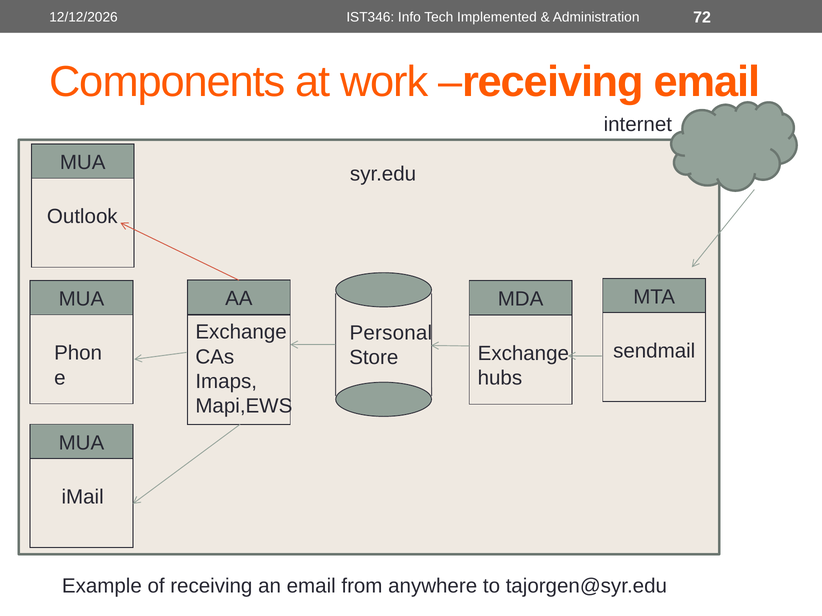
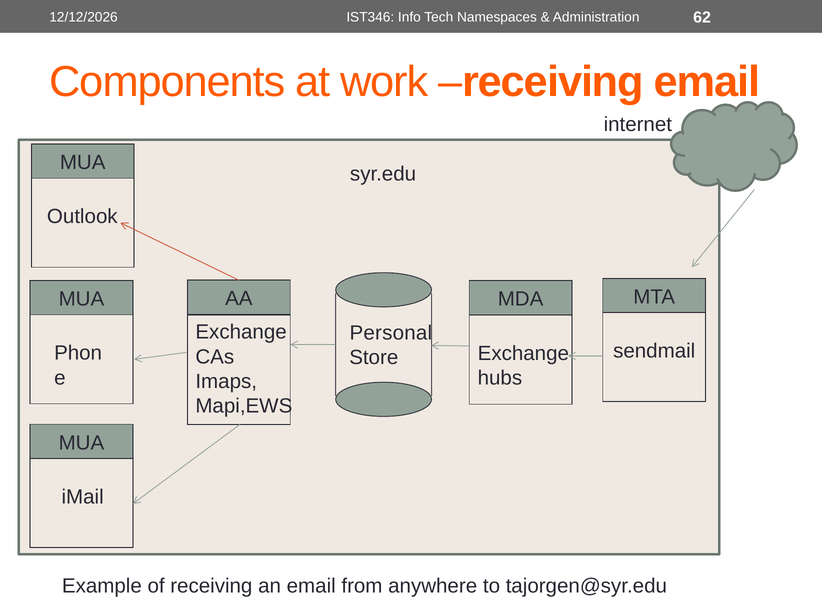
Implemented: Implemented -> Namespaces
72: 72 -> 62
